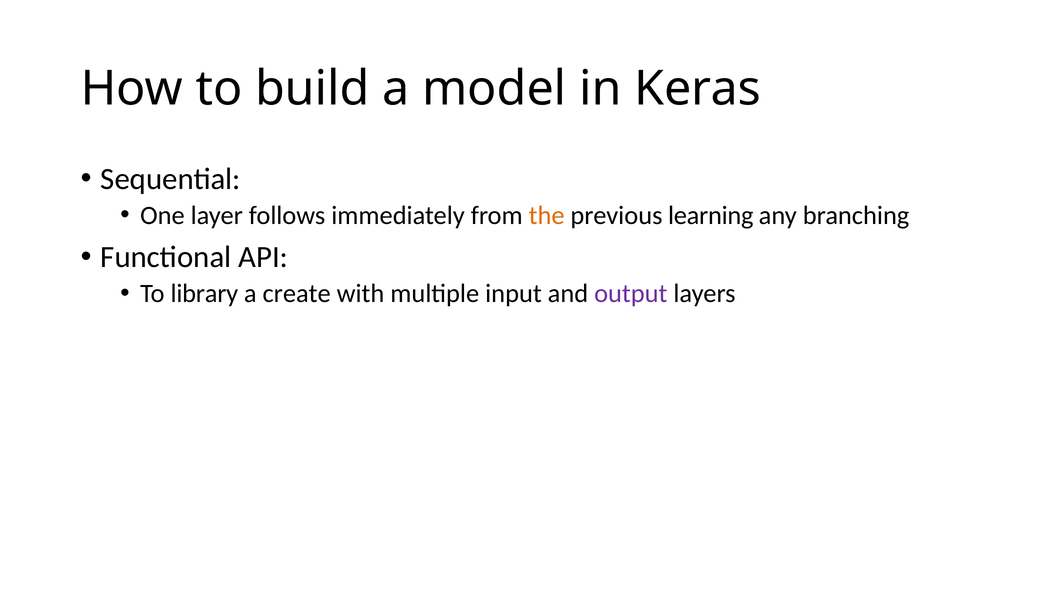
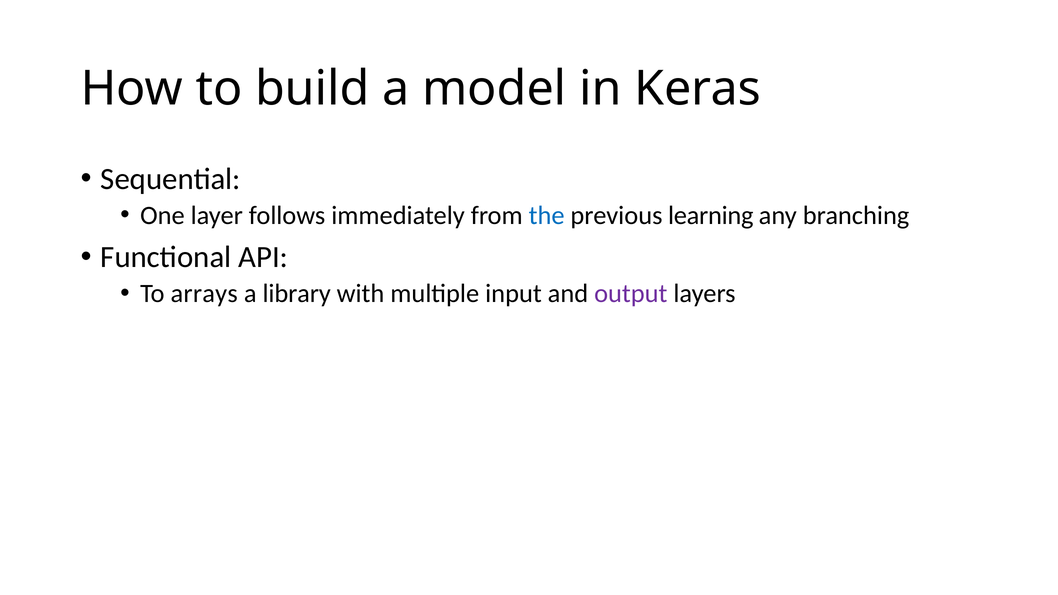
the colour: orange -> blue
library: library -> arrays
create: create -> library
